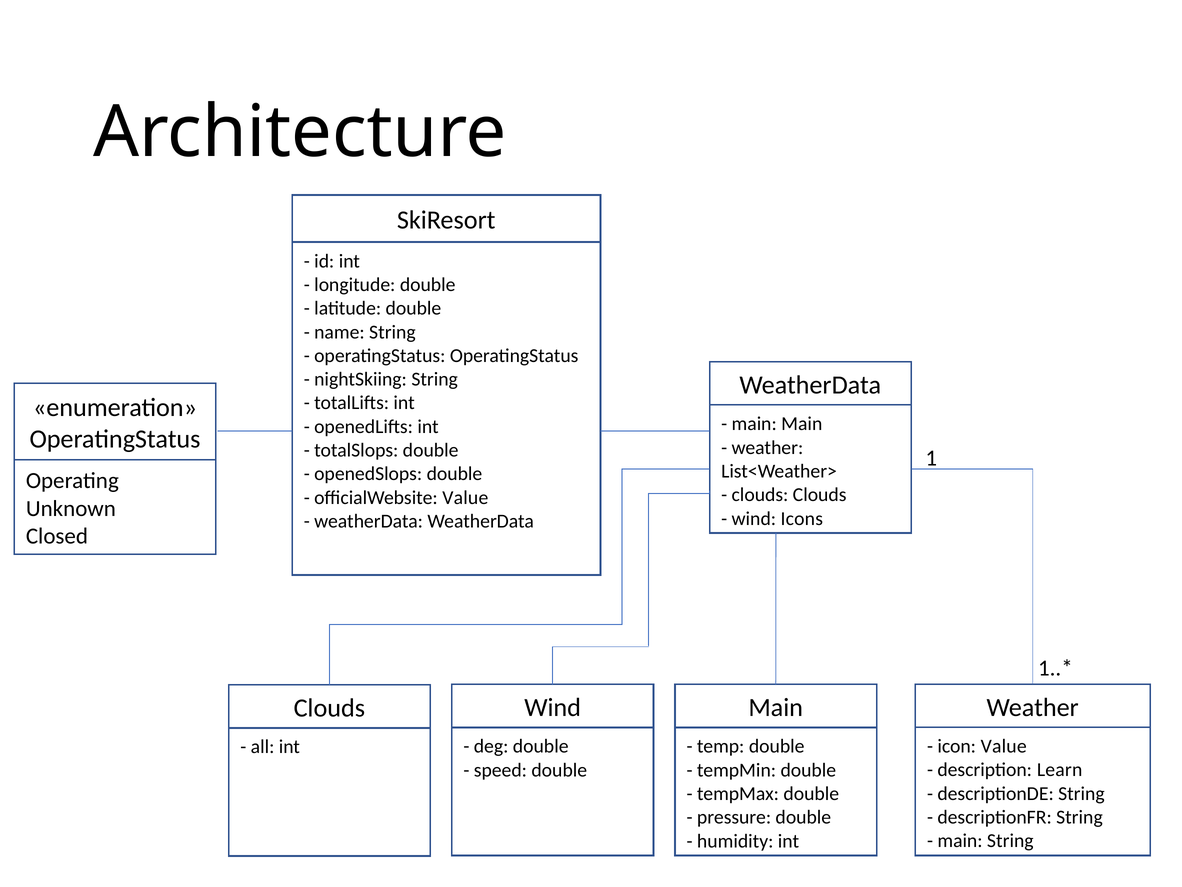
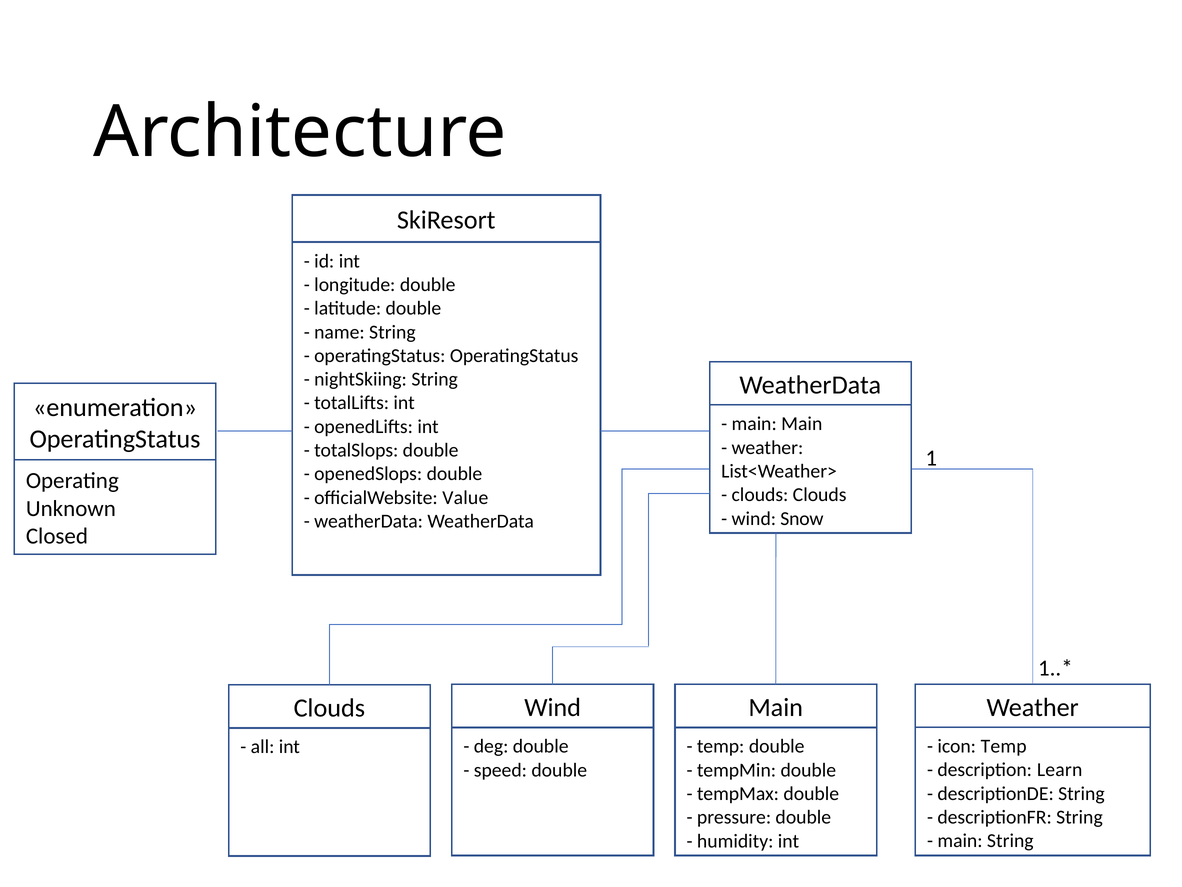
Icons: Icons -> Snow
icon Value: Value -> Temp
